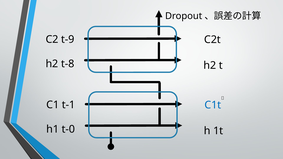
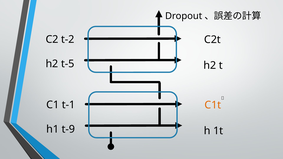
t-9: t-9 -> t-2
t-8: t-8 -> t-5
C1t colour: blue -> orange
t-0: t-0 -> t-9
